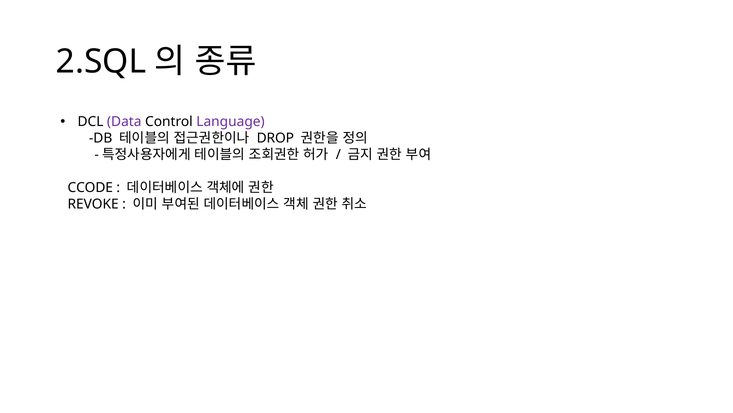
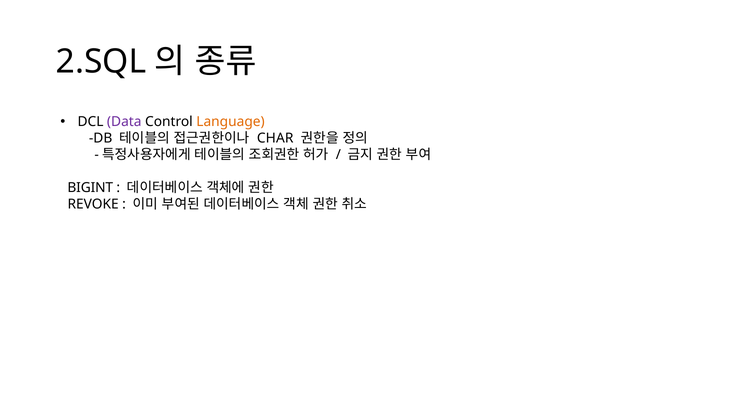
Language colour: purple -> orange
DROP: DROP -> CHAR
CCODE: CCODE -> BIGINT
